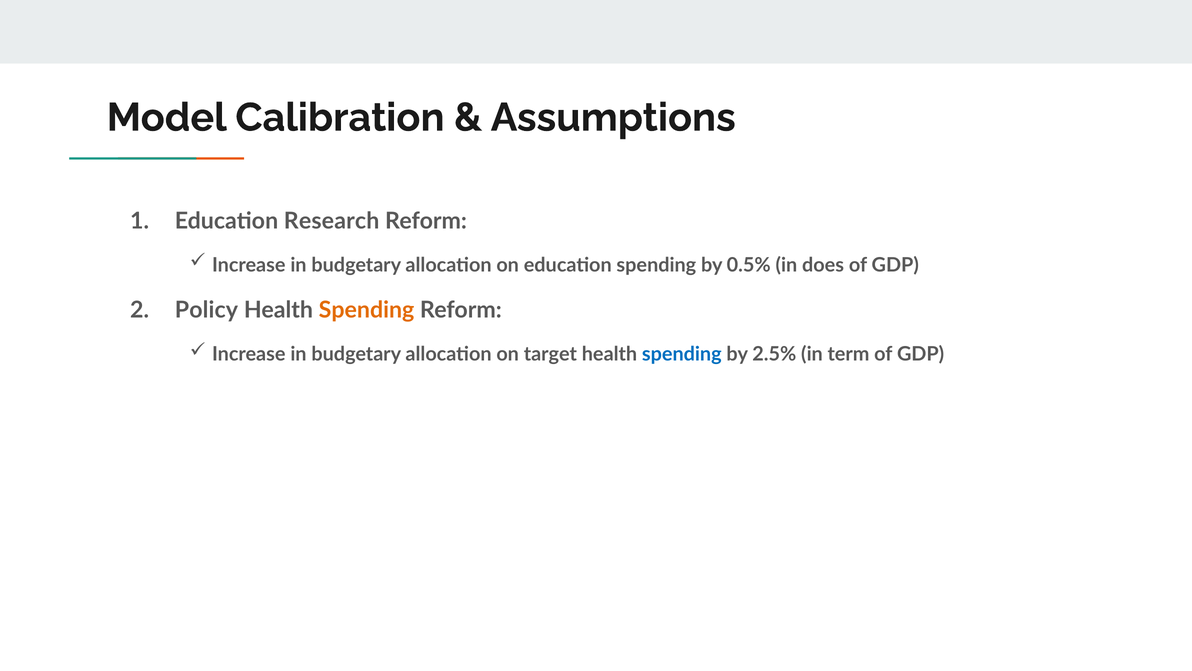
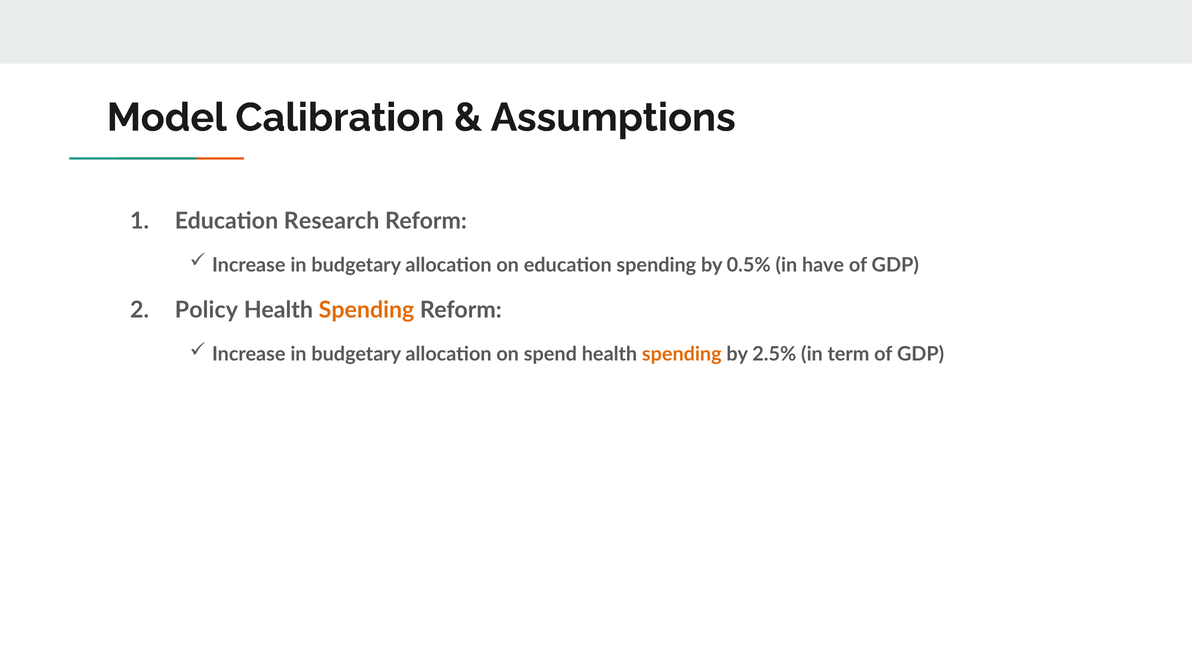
does: does -> have
target: target -> spend
spending at (682, 354) colour: blue -> orange
